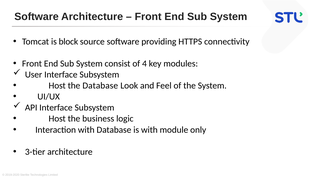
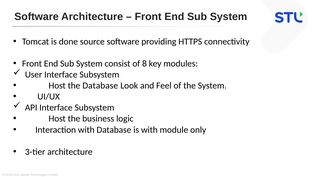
block: block -> done
4: 4 -> 8
